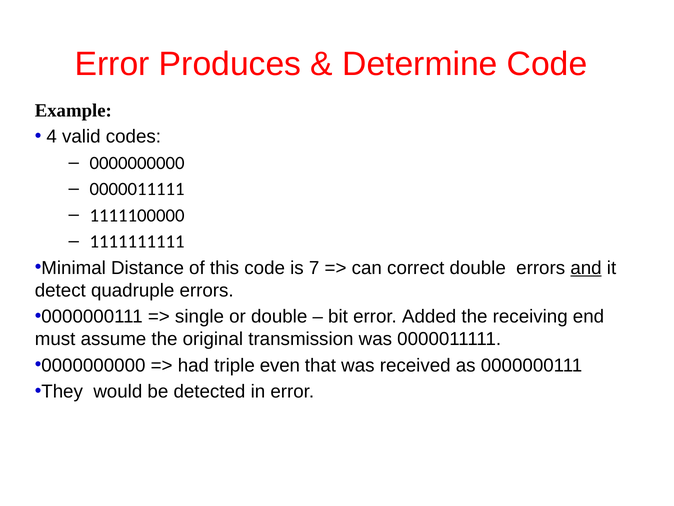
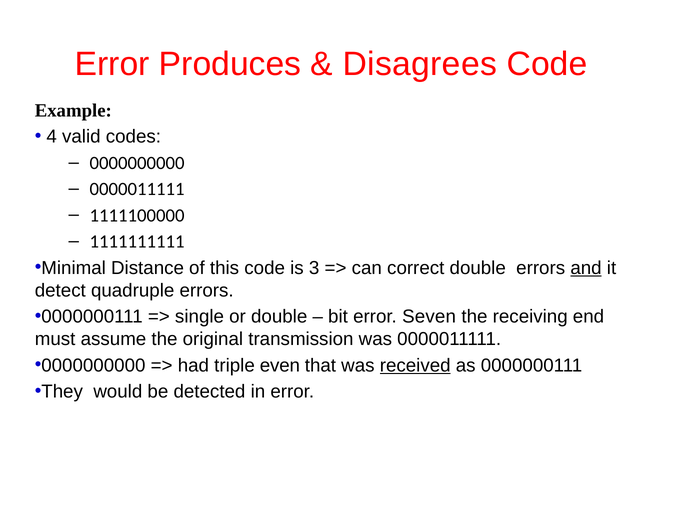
Determine: Determine -> Disagrees
7: 7 -> 3
Added: Added -> Seven
received underline: none -> present
